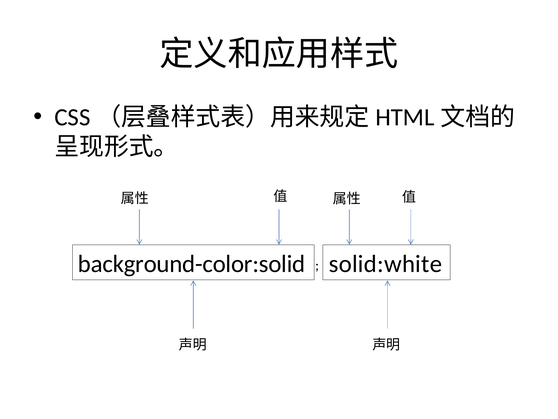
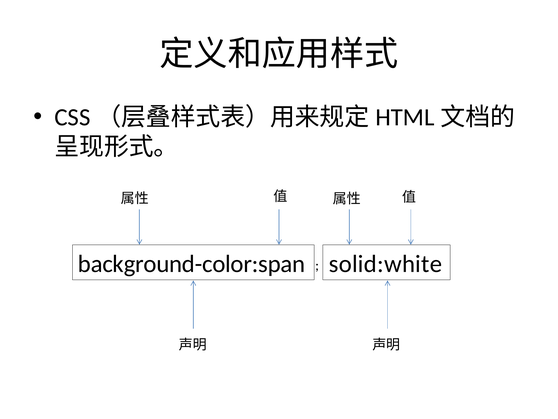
background-color:solid: background-color:solid -> background-color:span
